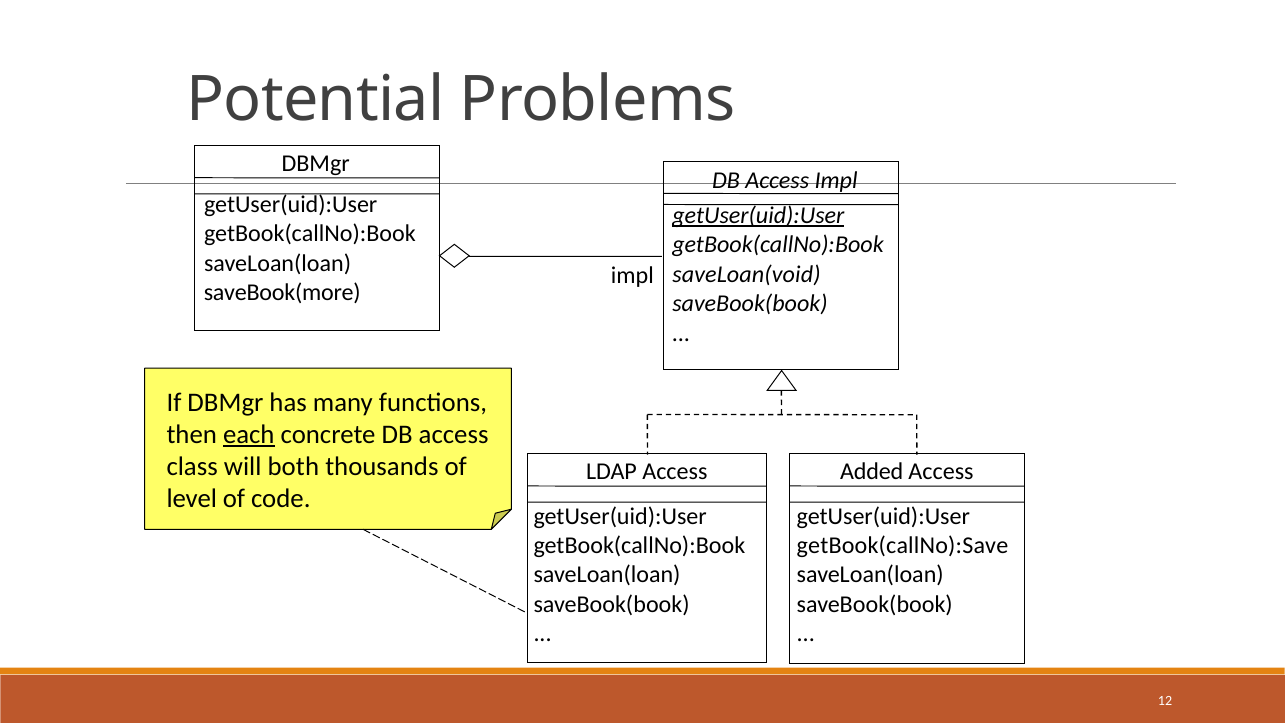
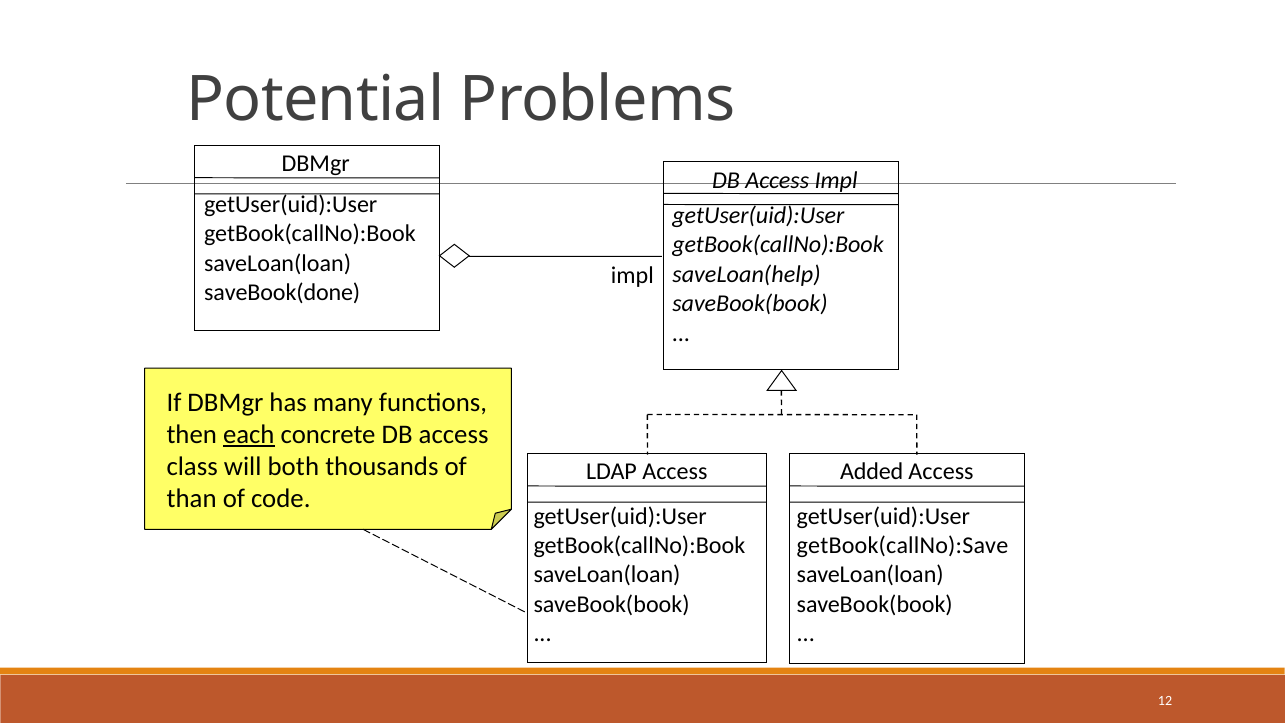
getUser(uid):User at (758, 215) underline: present -> none
saveLoan(void: saveLoan(void -> saveLoan(help
saveBook(more: saveBook(more -> saveBook(done
level: level -> than
